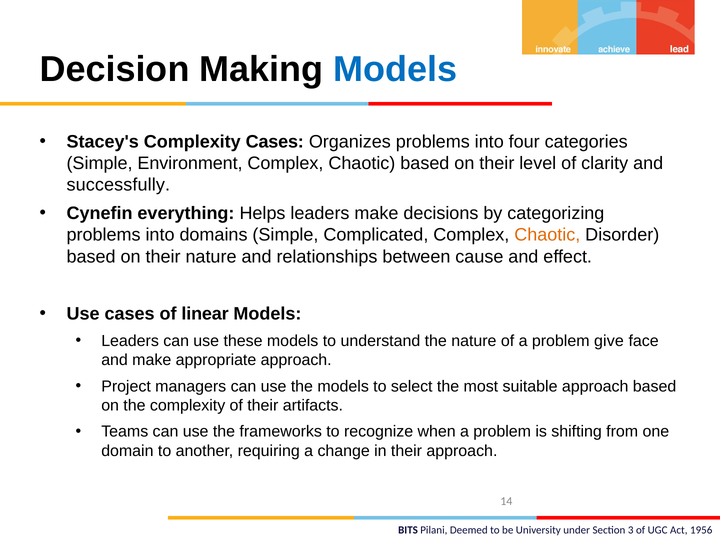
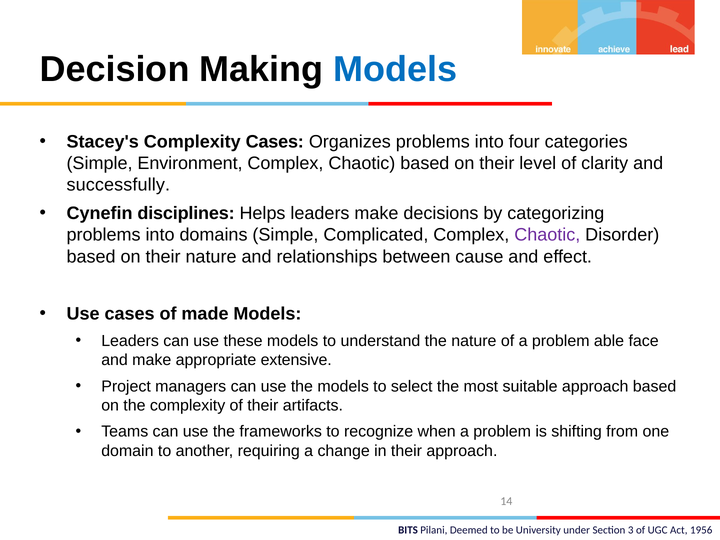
everything: everything -> disciplines
Chaotic at (547, 235) colour: orange -> purple
linear: linear -> made
give: give -> able
appropriate approach: approach -> extensive
